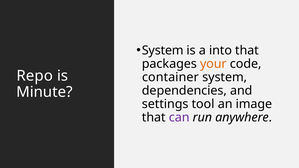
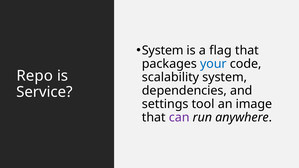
into: into -> flag
your colour: orange -> blue
container: container -> scalability
Minute: Minute -> Service
